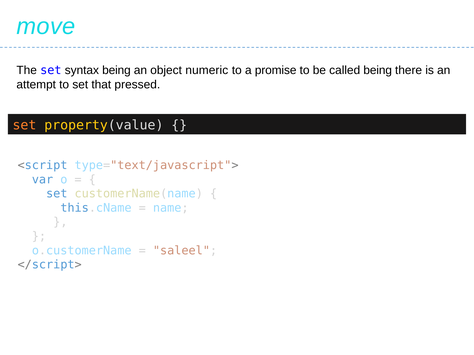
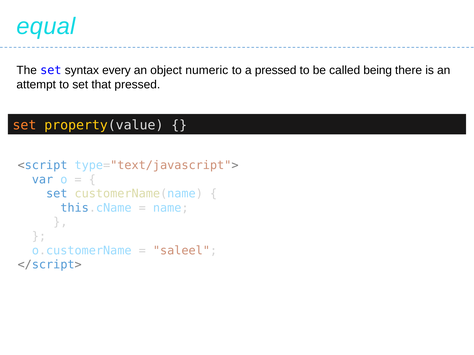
move: move -> equal
syntax being: being -> every
a promise: promise -> pressed
